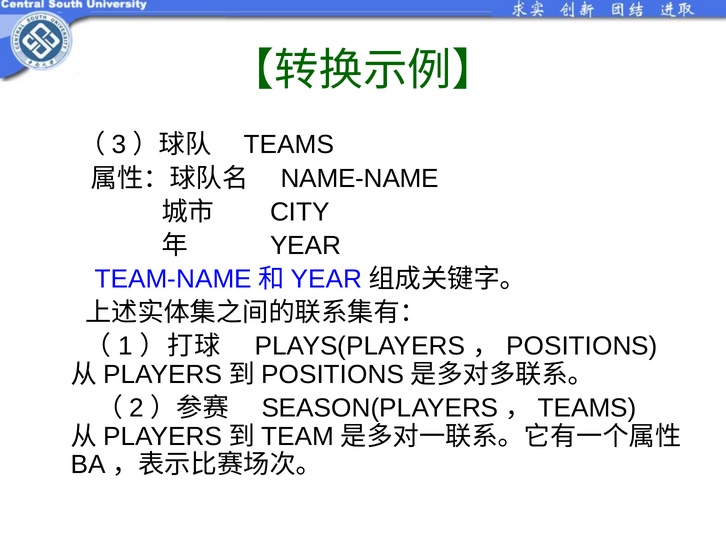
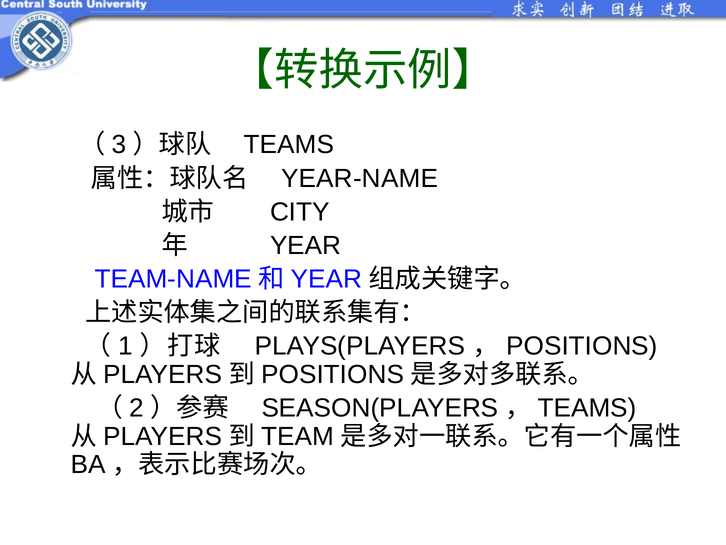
NAME-NAME: NAME-NAME -> YEAR-NAME
